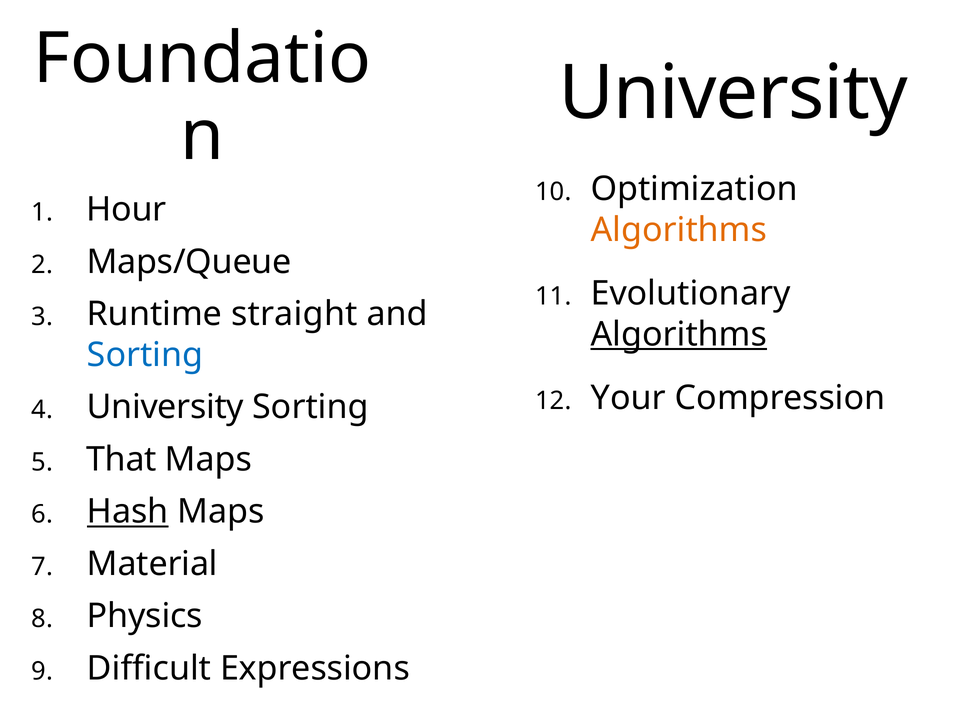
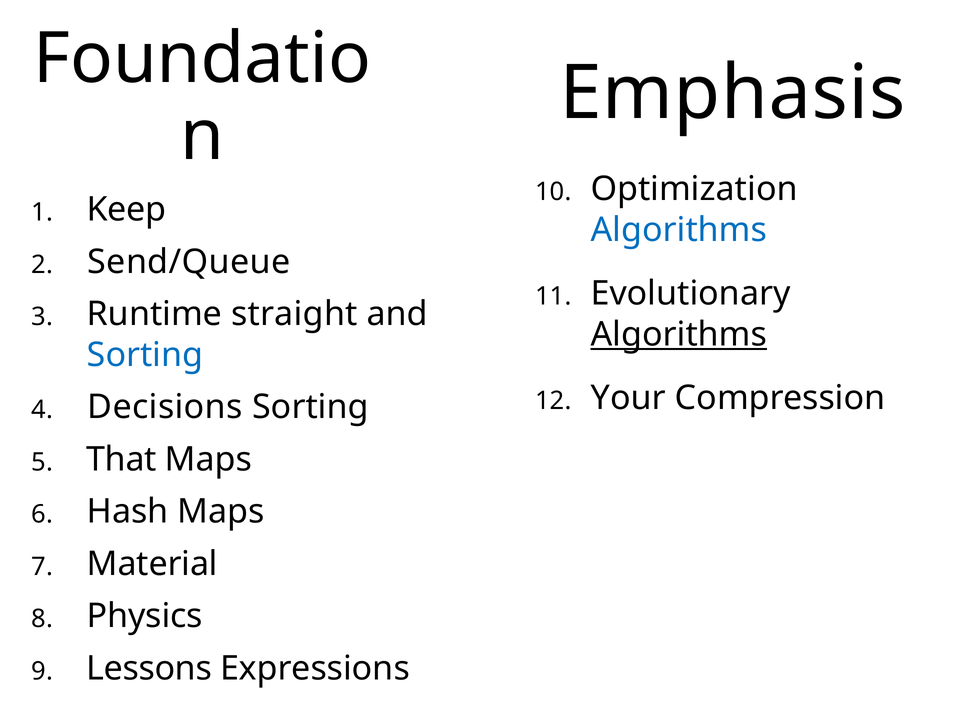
University at (733, 93): University -> Emphasis
Hour: Hour -> Keep
Algorithms at (679, 230) colour: orange -> blue
Maps/Queue: Maps/Queue -> Send/Queue
University at (165, 407): University -> Decisions
Hash underline: present -> none
Difficult: Difficult -> Lessons
